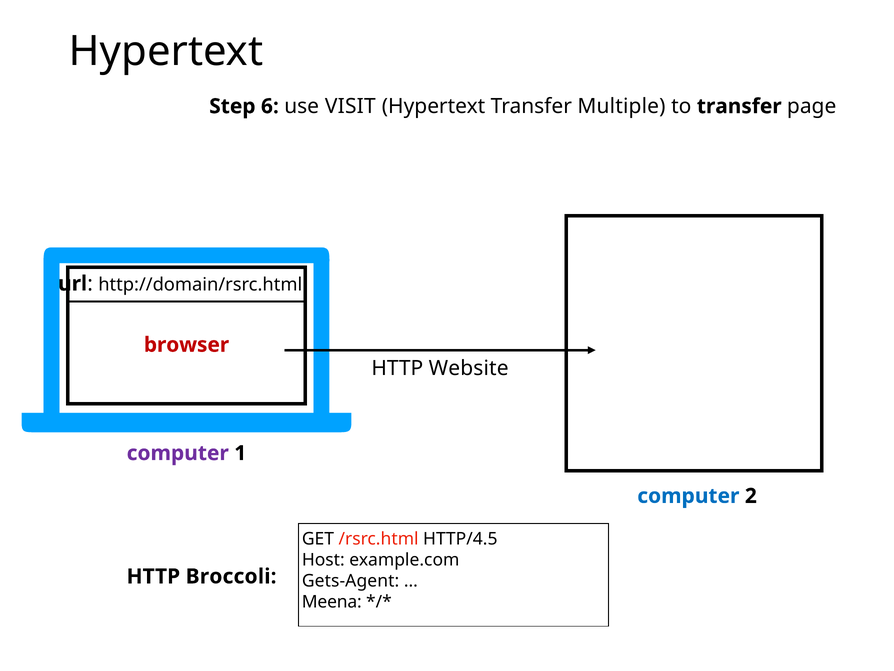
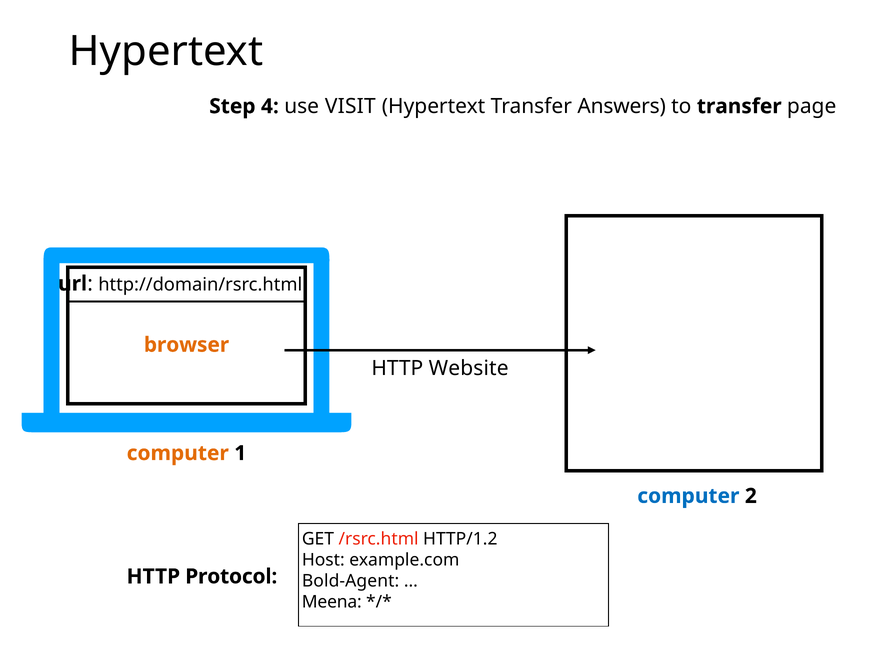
6: 6 -> 4
Multiple: Multiple -> Answers
browser colour: red -> orange
computer at (178, 453) colour: purple -> orange
HTTP/4.5: HTTP/4.5 -> HTTP/1.2
Broccoli: Broccoli -> Protocol
Gets-Agent: Gets-Agent -> Bold-Agent
